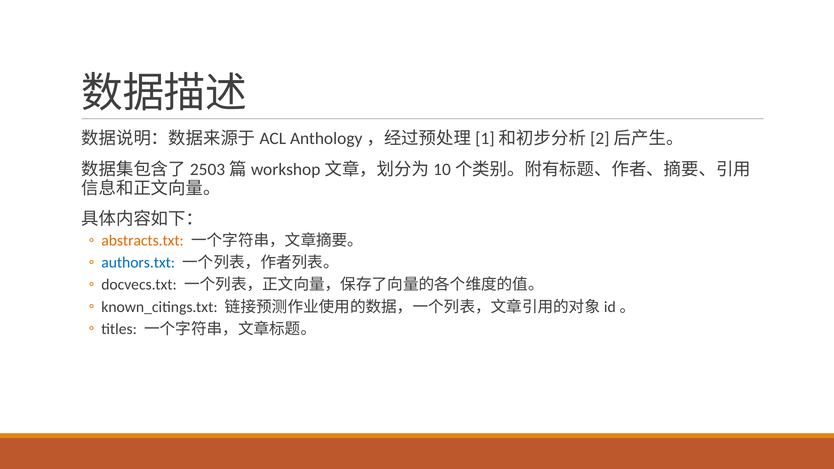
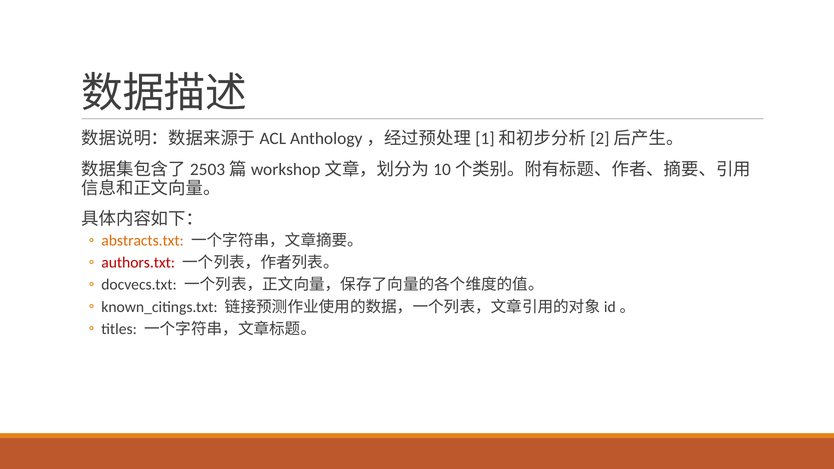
authors.txt colour: blue -> red
